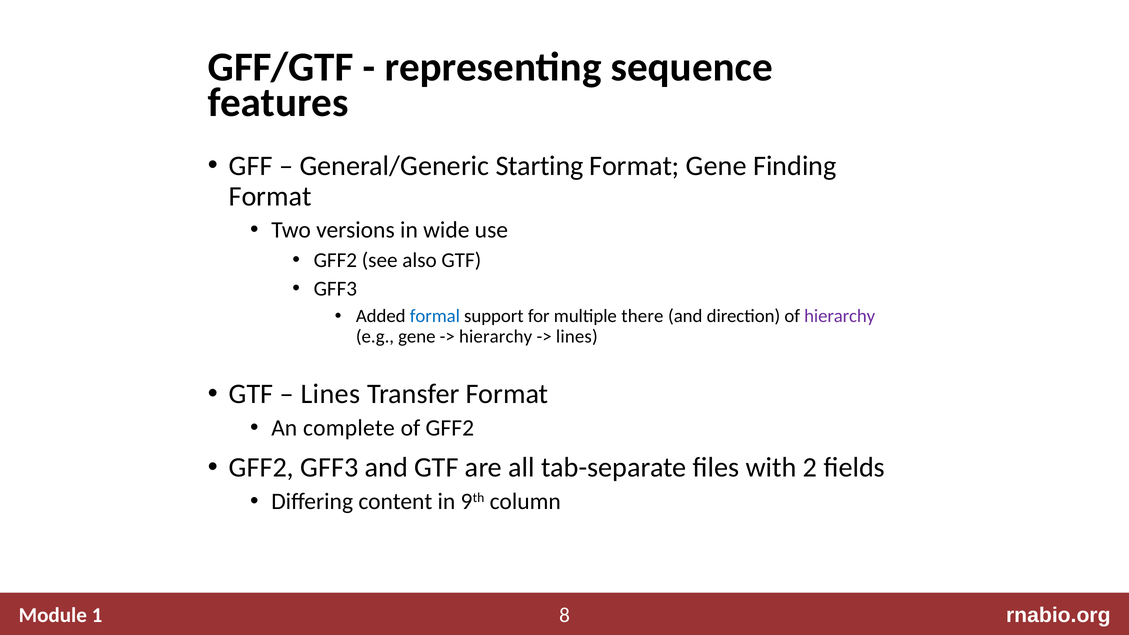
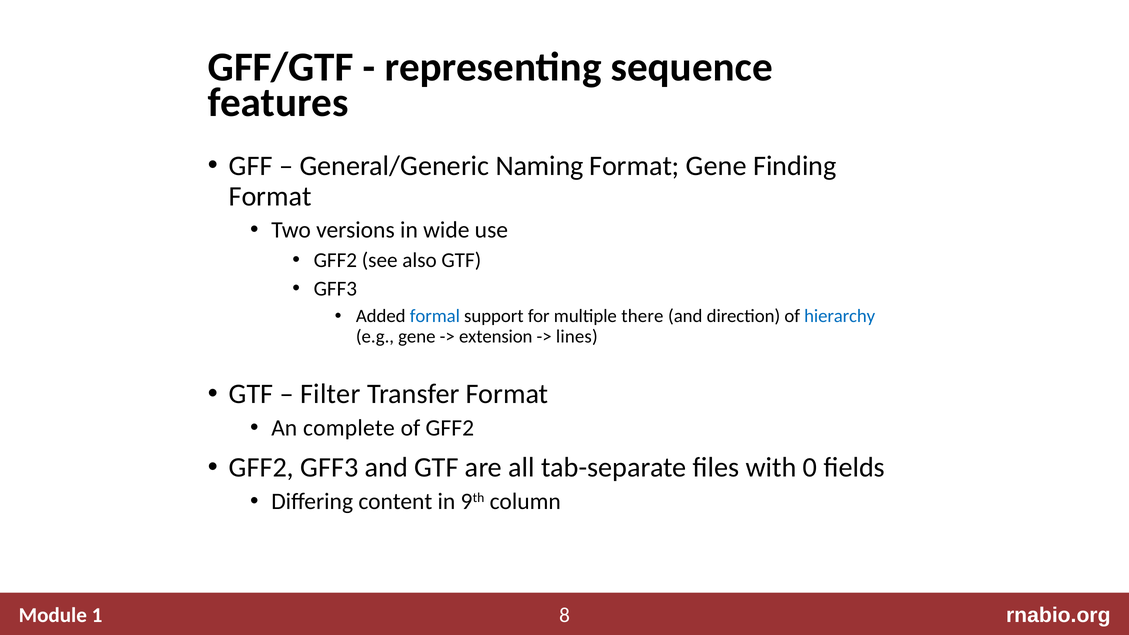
Starting: Starting -> Naming
hierarchy at (840, 316) colour: purple -> blue
hierarchy at (496, 337): hierarchy -> extension
Lines at (330, 394): Lines -> Filter
2: 2 -> 0
